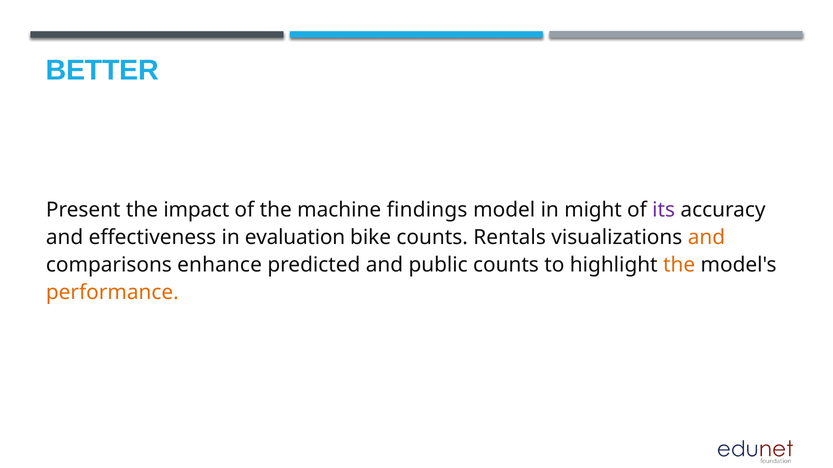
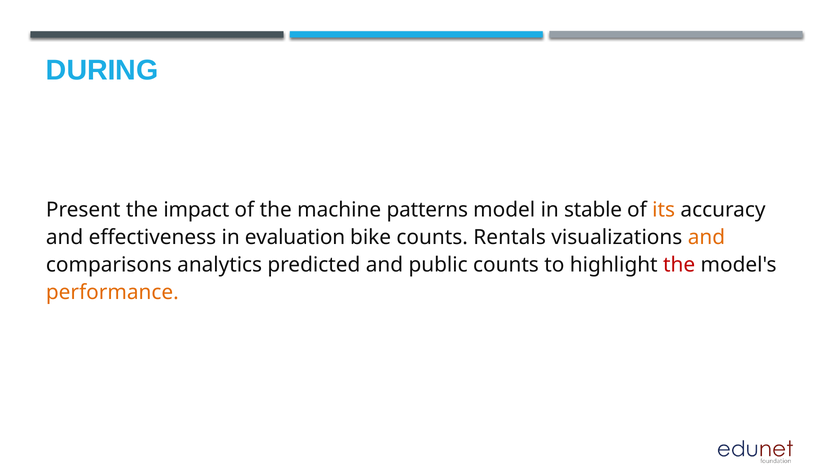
BETTER: BETTER -> DURING
findings: findings -> patterns
might: might -> stable
its colour: purple -> orange
enhance: enhance -> analytics
the at (679, 265) colour: orange -> red
